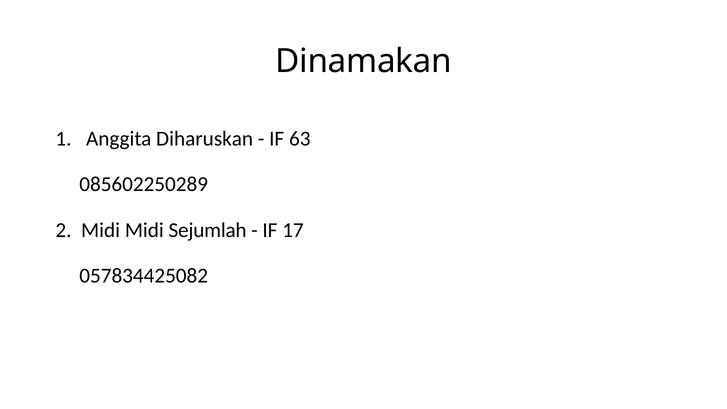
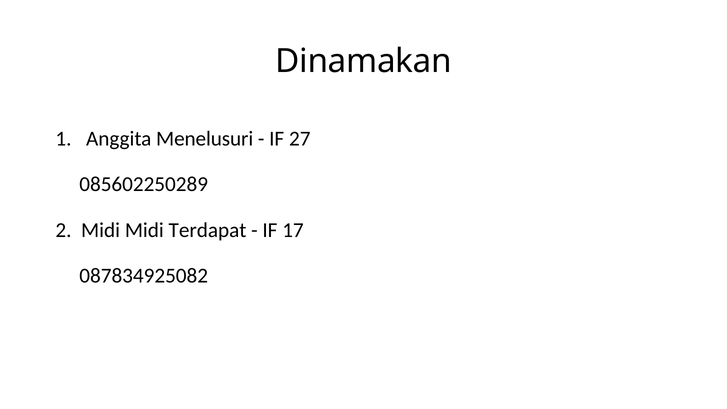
Diharuskan: Diharuskan -> Menelusuri
63: 63 -> 27
Sejumlah: Sejumlah -> Terdapat
057834425082: 057834425082 -> 087834925082
